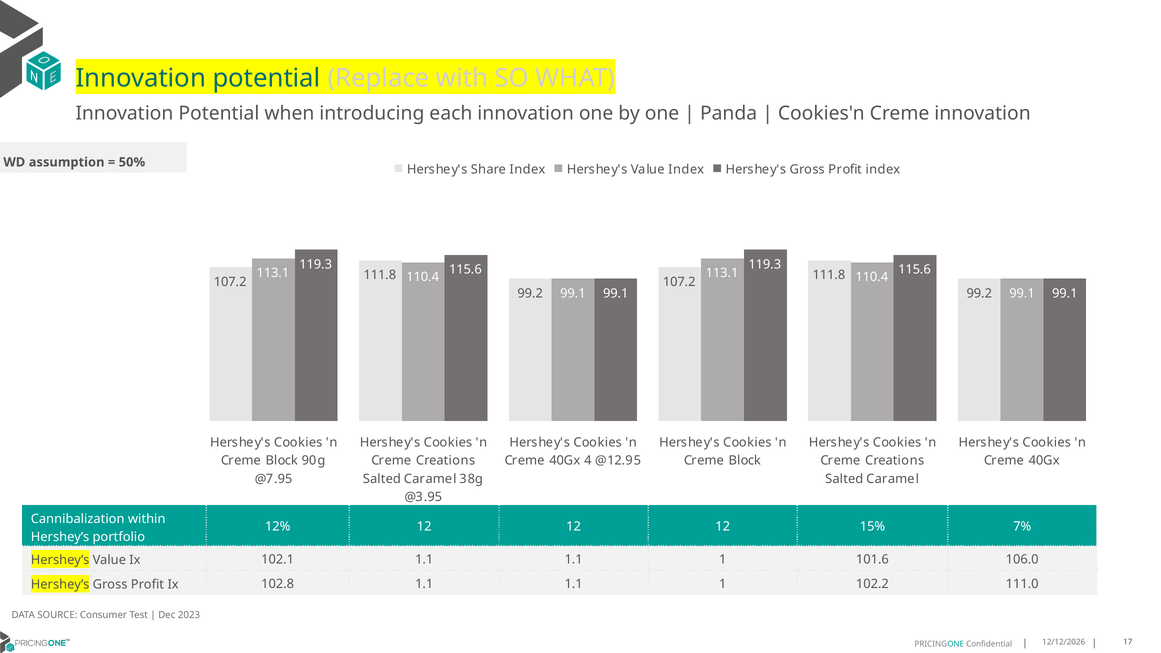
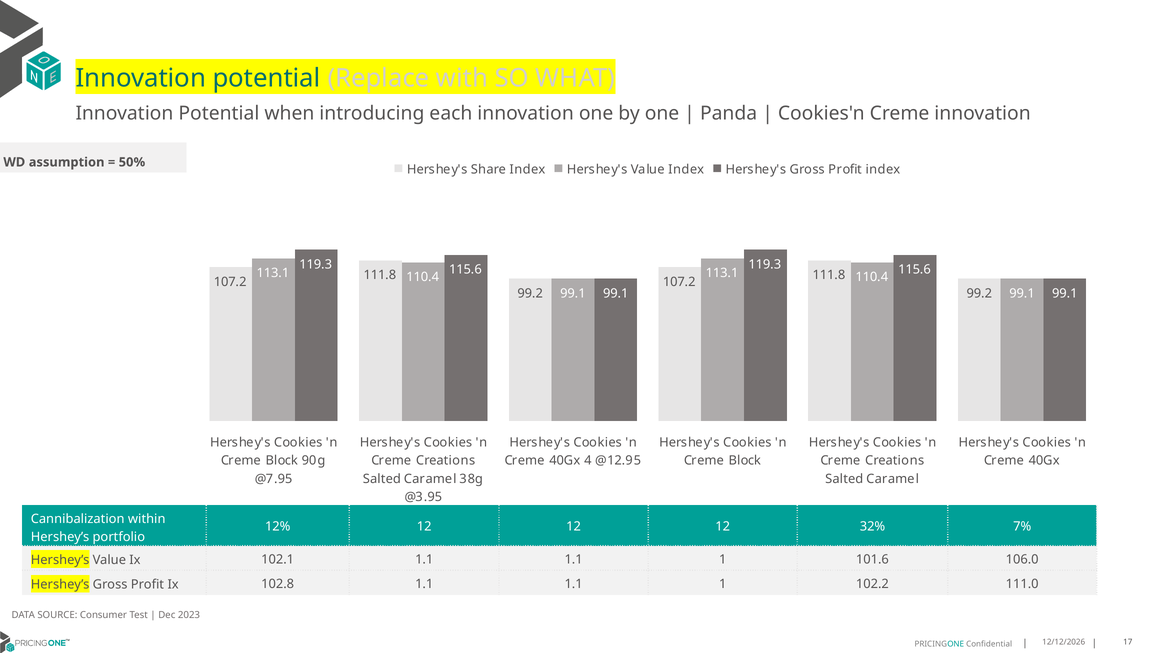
15%: 15% -> 32%
